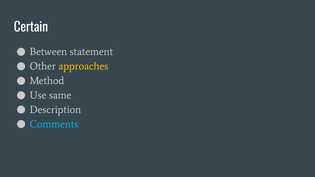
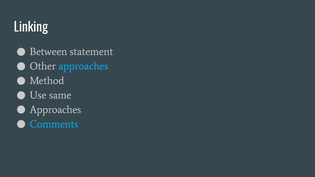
Certain: Certain -> Linking
approaches at (83, 66) colour: yellow -> light blue
Description at (55, 110): Description -> Approaches
